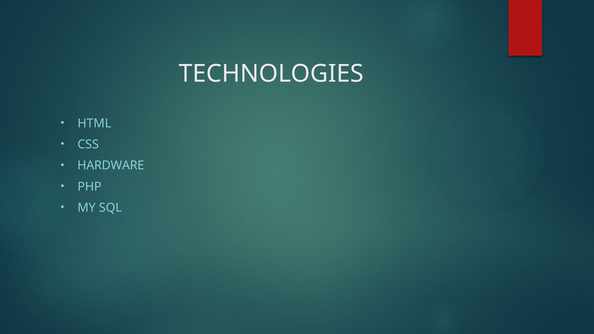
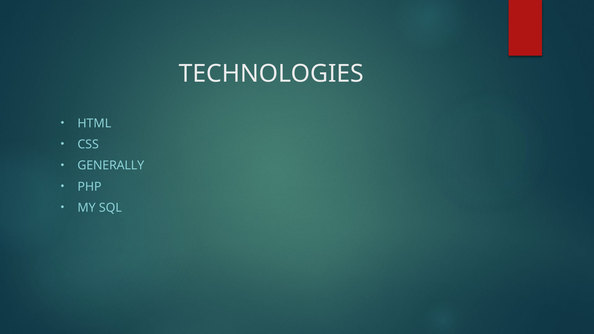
HARDWARE: HARDWARE -> GENERALLY
